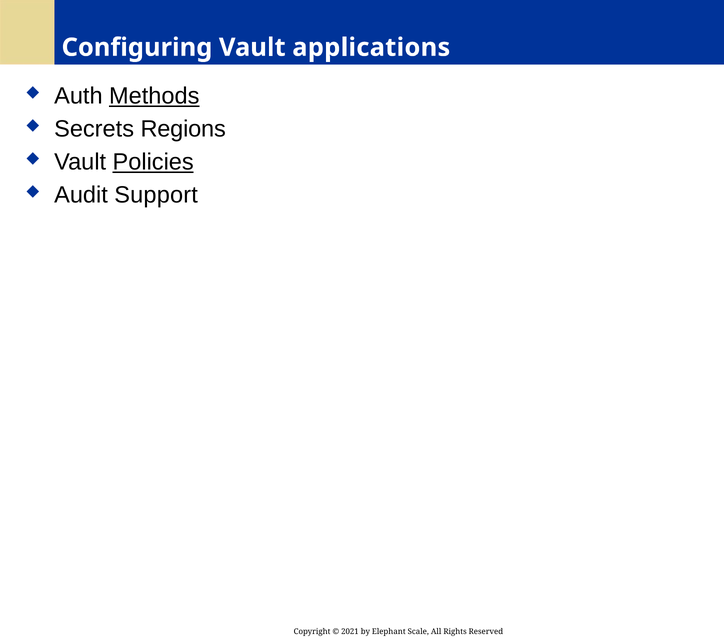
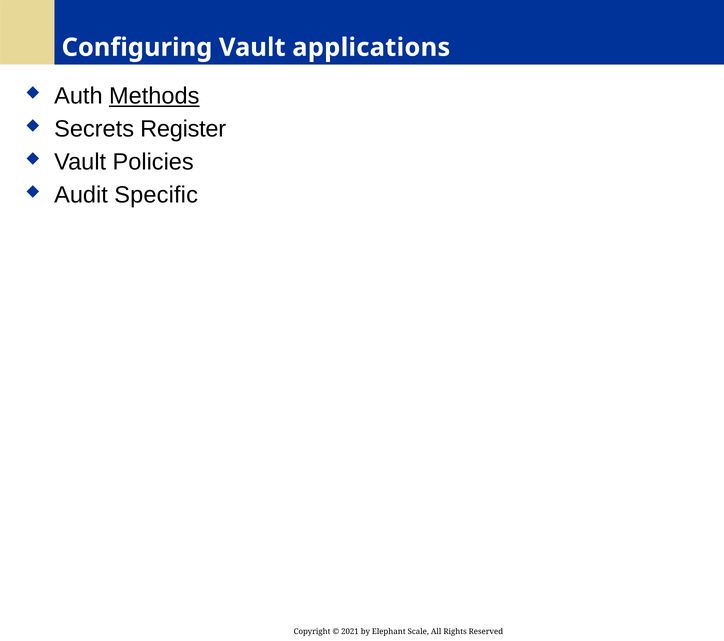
Regions: Regions -> Register
Policies underline: present -> none
Support: Support -> Specific
